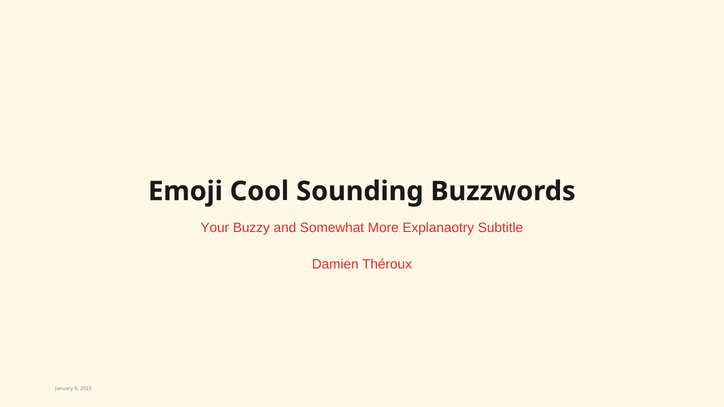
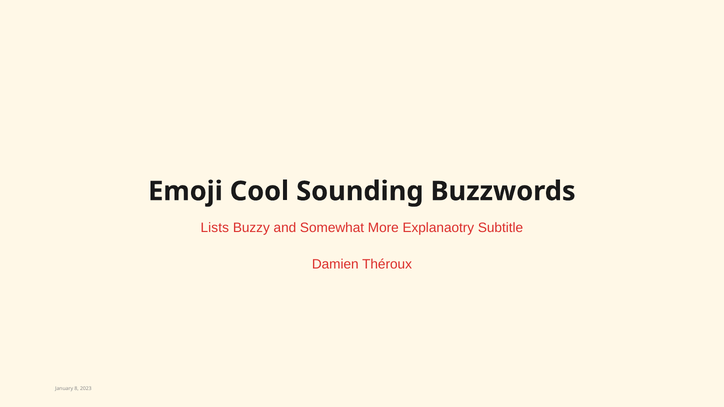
Your: Your -> Lists
